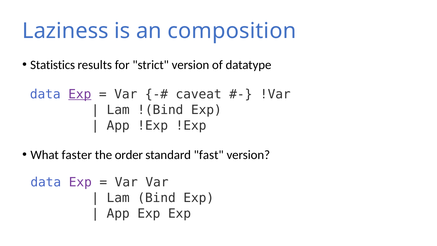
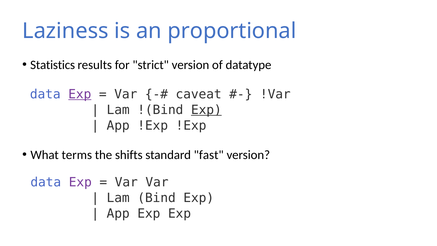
composition: composition -> proportional
Exp at (206, 110) underline: none -> present
faster: faster -> terms
order: order -> shifts
